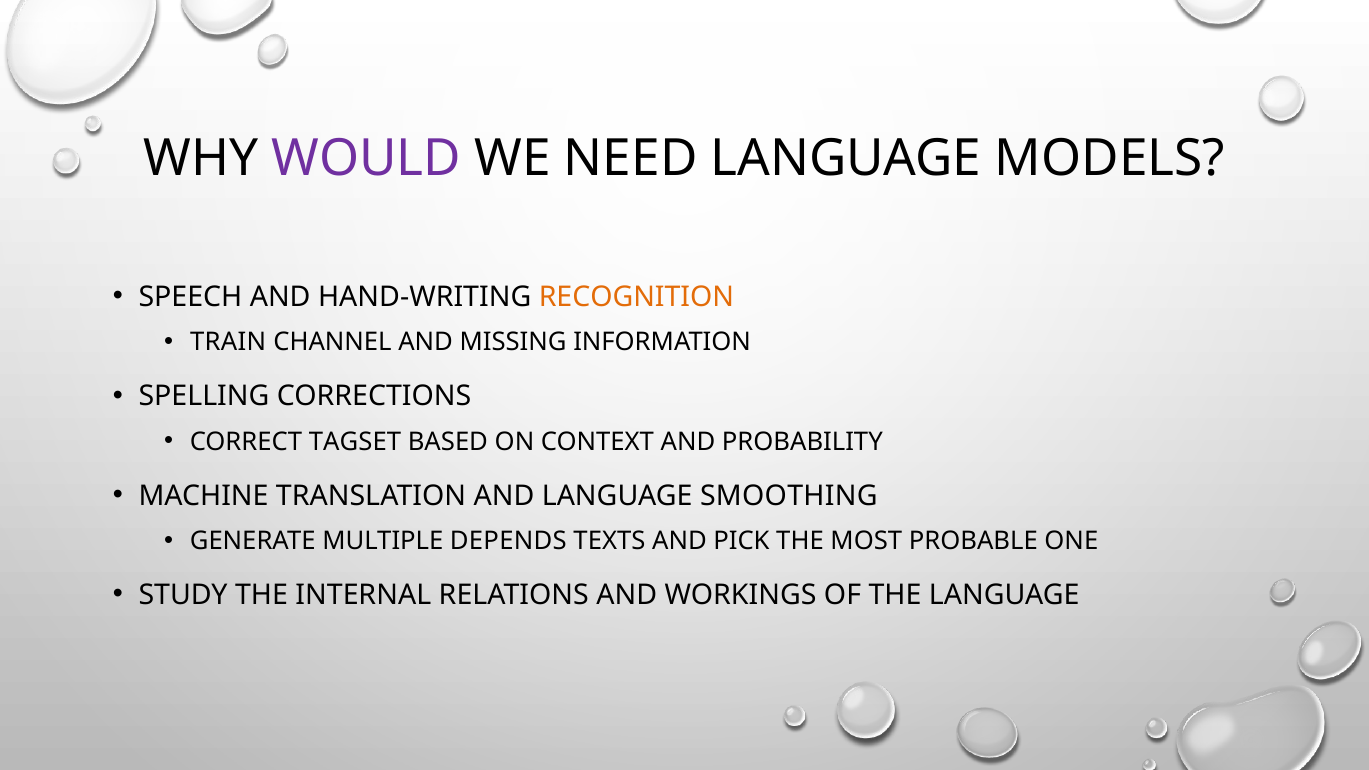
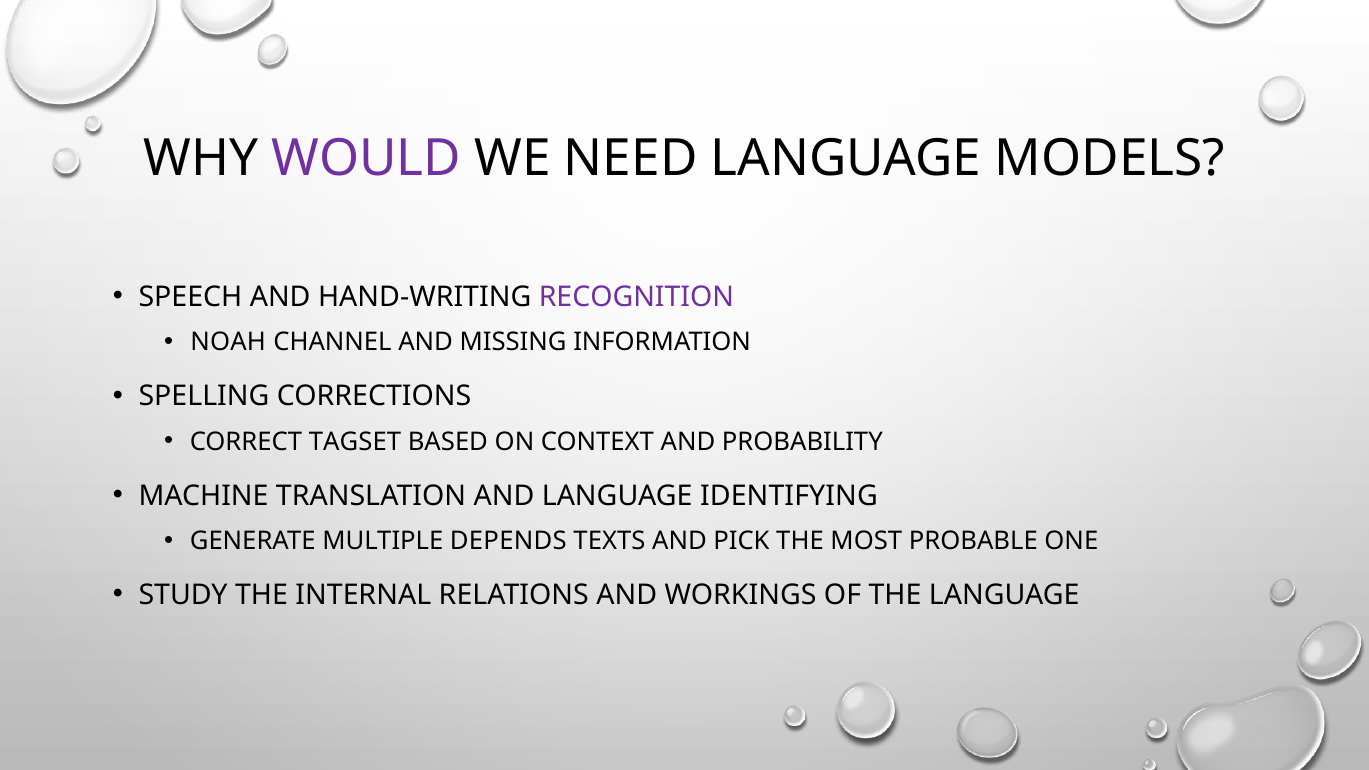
RECOGNITION colour: orange -> purple
TRAIN: TRAIN -> NOAH
SMOOTHING: SMOOTHING -> IDENTIFYING
